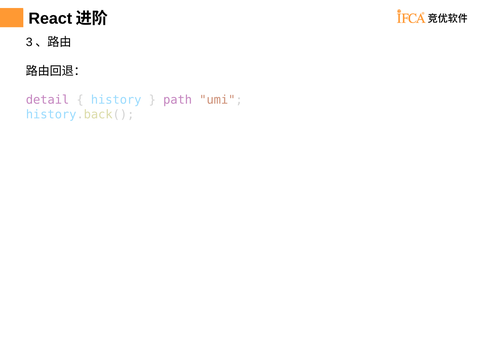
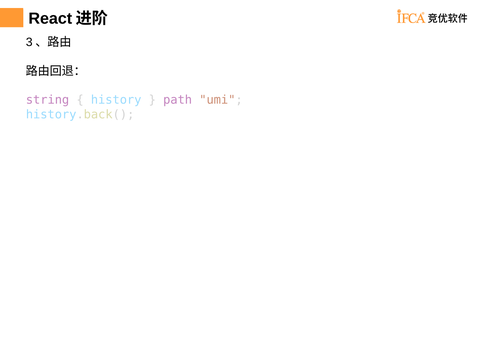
detail: detail -> string
